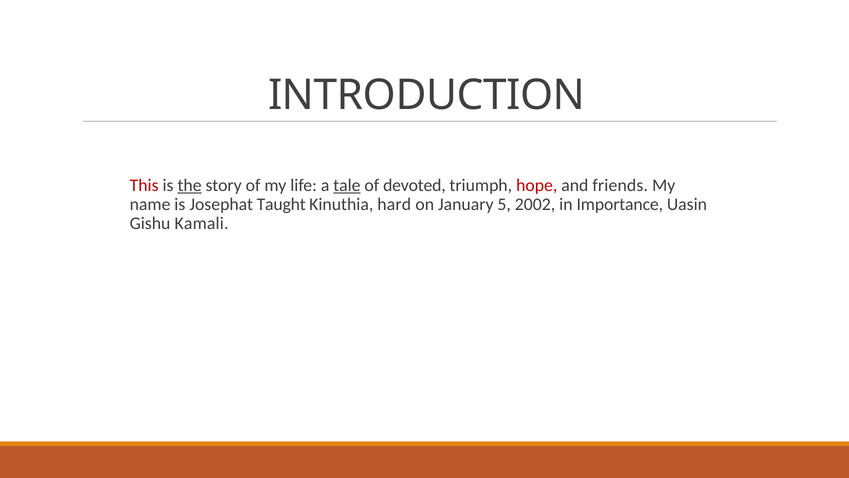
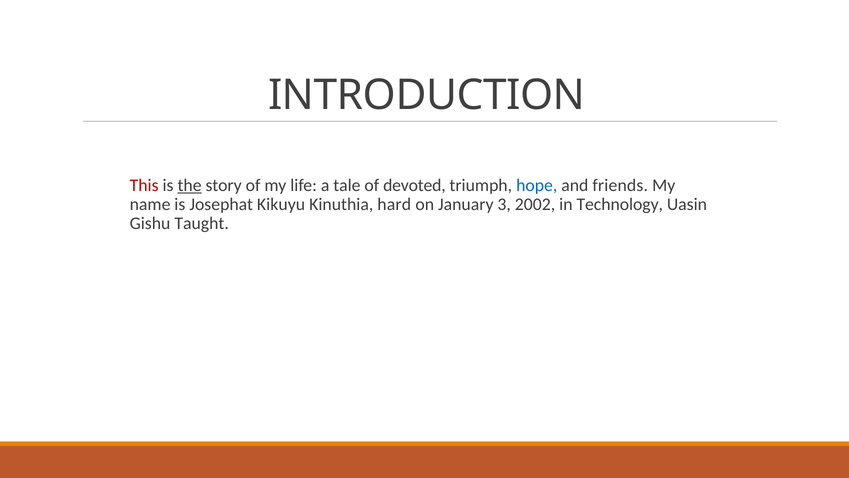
tale underline: present -> none
hope colour: red -> blue
Taught: Taught -> Kikuyu
5: 5 -> 3
Importance: Importance -> Technology
Kamali: Kamali -> Taught
